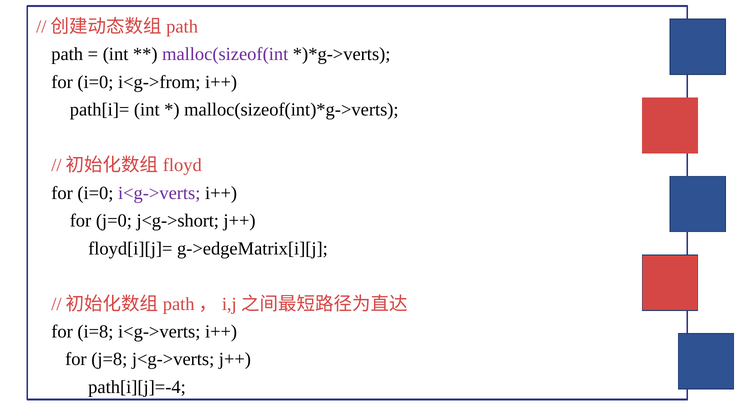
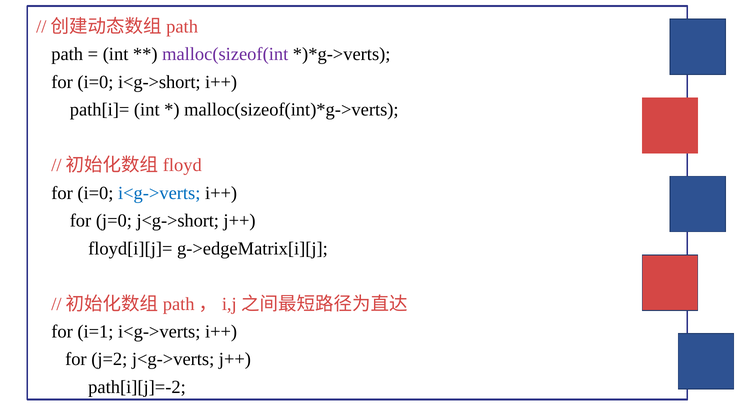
i<g->from: i<g->from -> i<g->short
i<g->verts at (159, 193) colour: purple -> blue
i=8: i=8 -> i=1
j=8: j=8 -> j=2
path[i][j]=-4: path[i][j]=-4 -> path[i][j]=-2
